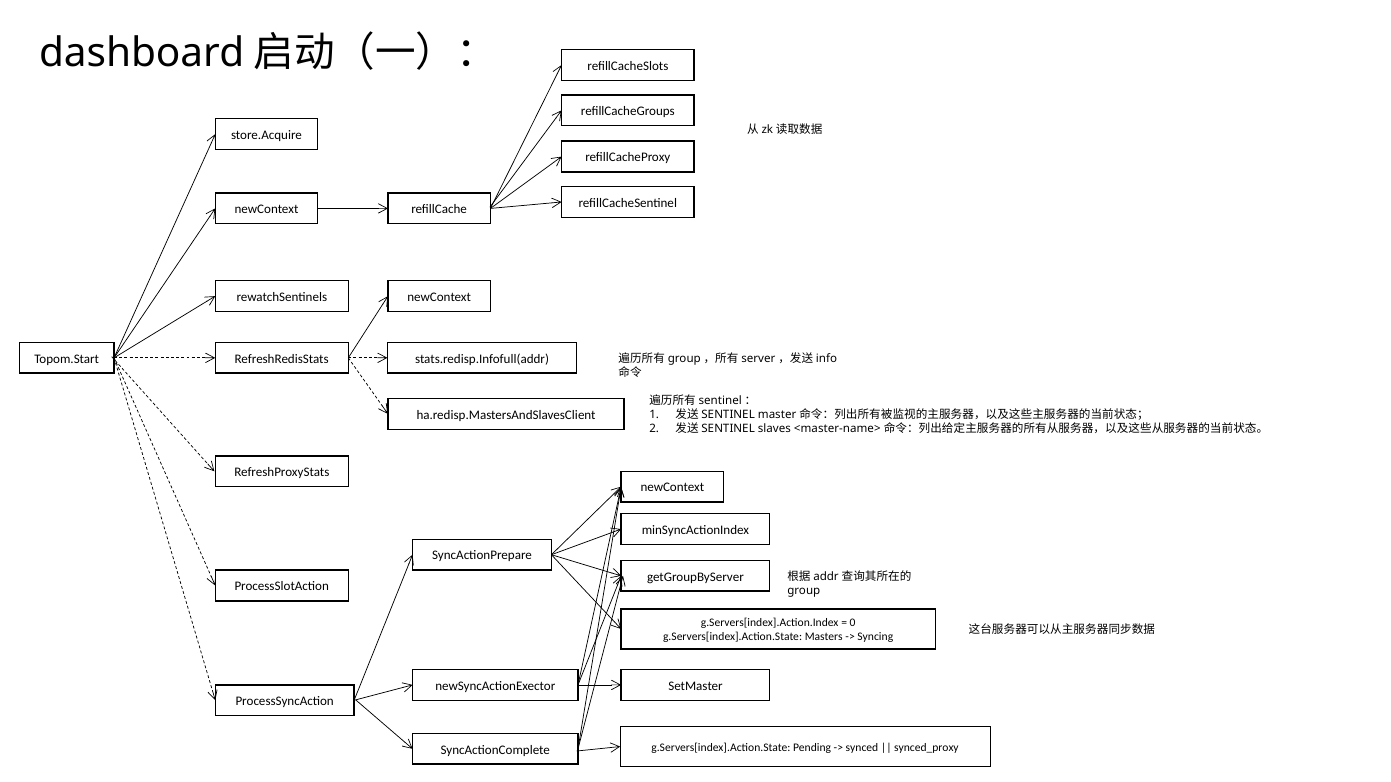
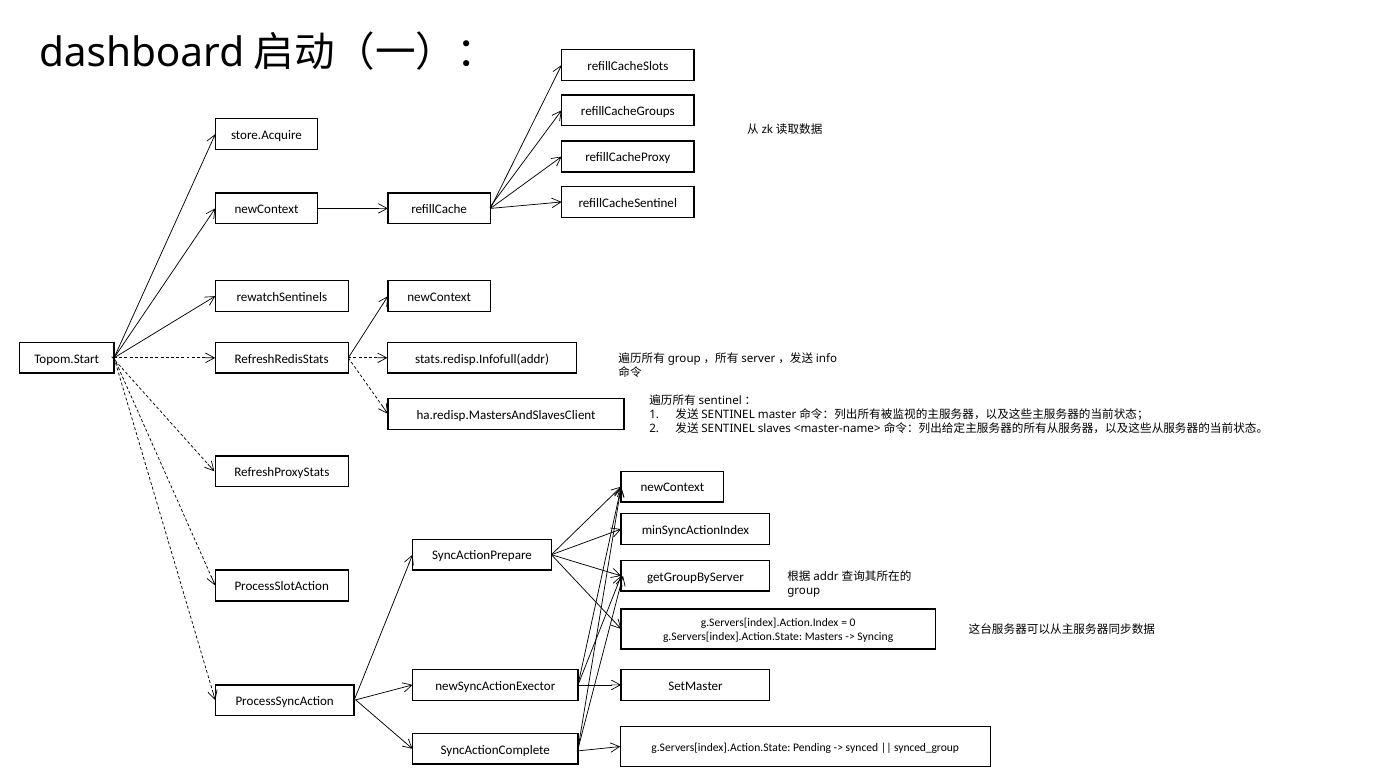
synced_proxy: synced_proxy -> synced_group
